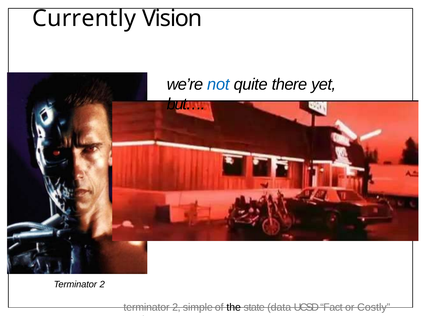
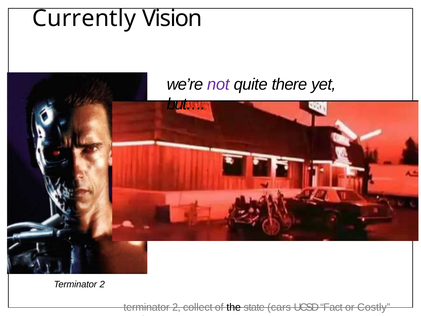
not colour: blue -> purple
simple: simple -> collect
data: data -> cars
